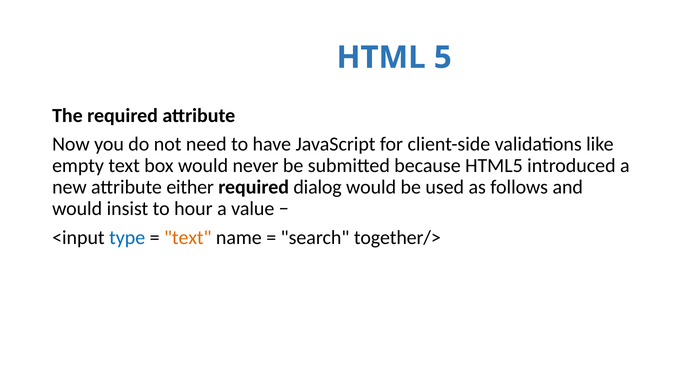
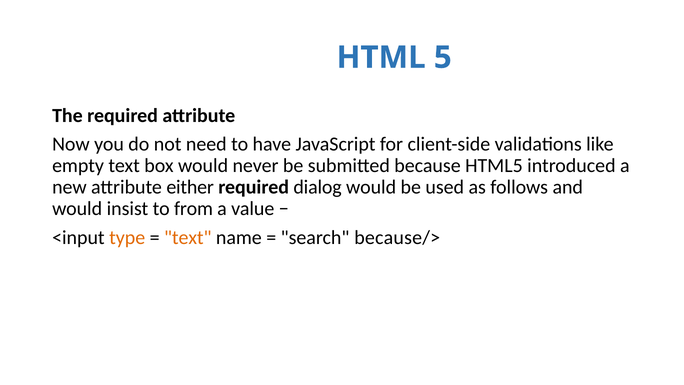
hour: hour -> from
type colour: blue -> orange
together/>: together/> -> because/>
